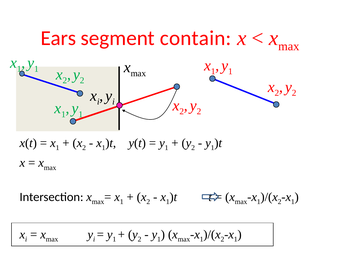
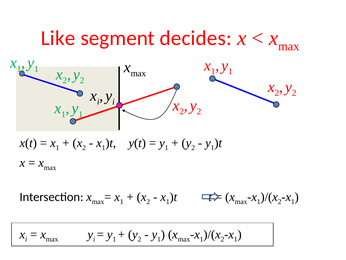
Ears: Ears -> Like
contain: contain -> decides
